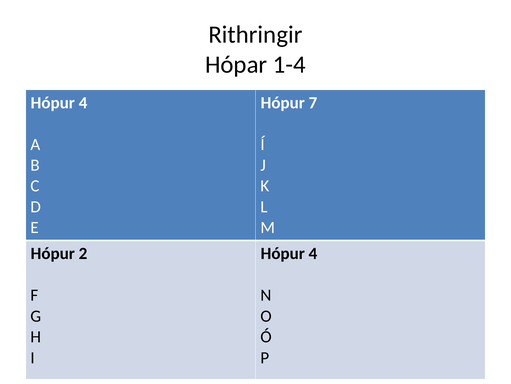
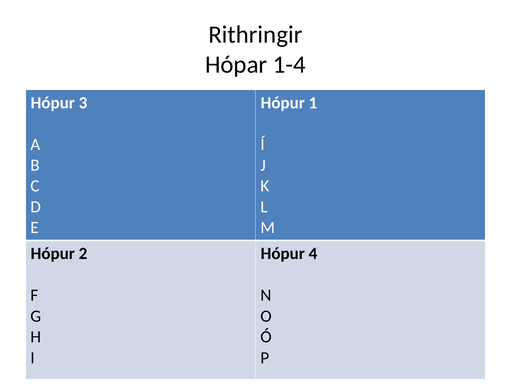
4 at (83, 103): 4 -> 3
7: 7 -> 1
